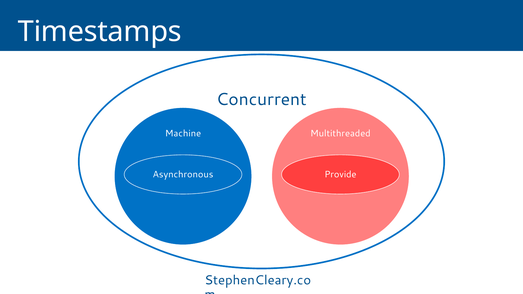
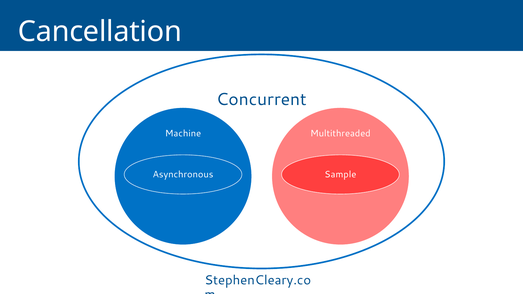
Timestamps: Timestamps -> Cancellation
Provide: Provide -> Sample
